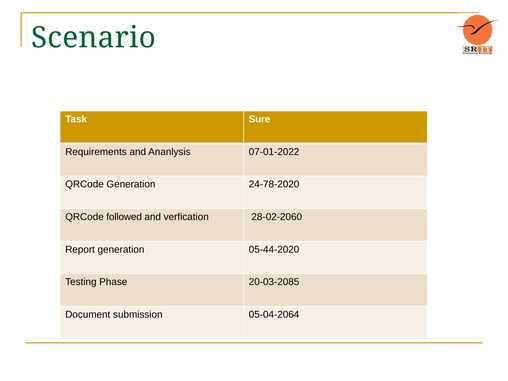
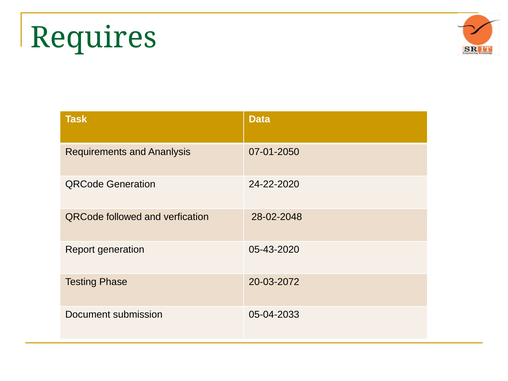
Scenario: Scenario -> Requires
Sure: Sure -> Data
07-01-2022: 07-01-2022 -> 07-01-2050
24-78-2020: 24-78-2020 -> 24-22-2020
28-02-2060: 28-02-2060 -> 28-02-2048
05-44-2020: 05-44-2020 -> 05-43-2020
20-03-2085: 20-03-2085 -> 20-03-2072
05-04-2064: 05-04-2064 -> 05-04-2033
